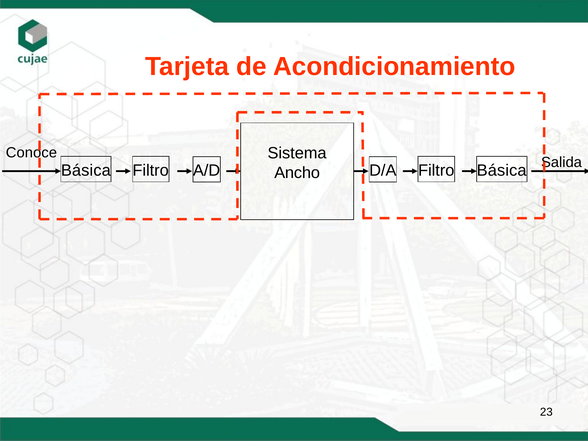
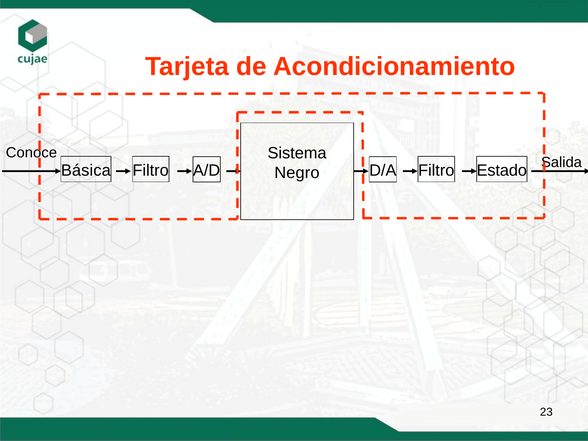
Filtro Básica: Básica -> Estado
Ancho: Ancho -> Negro
